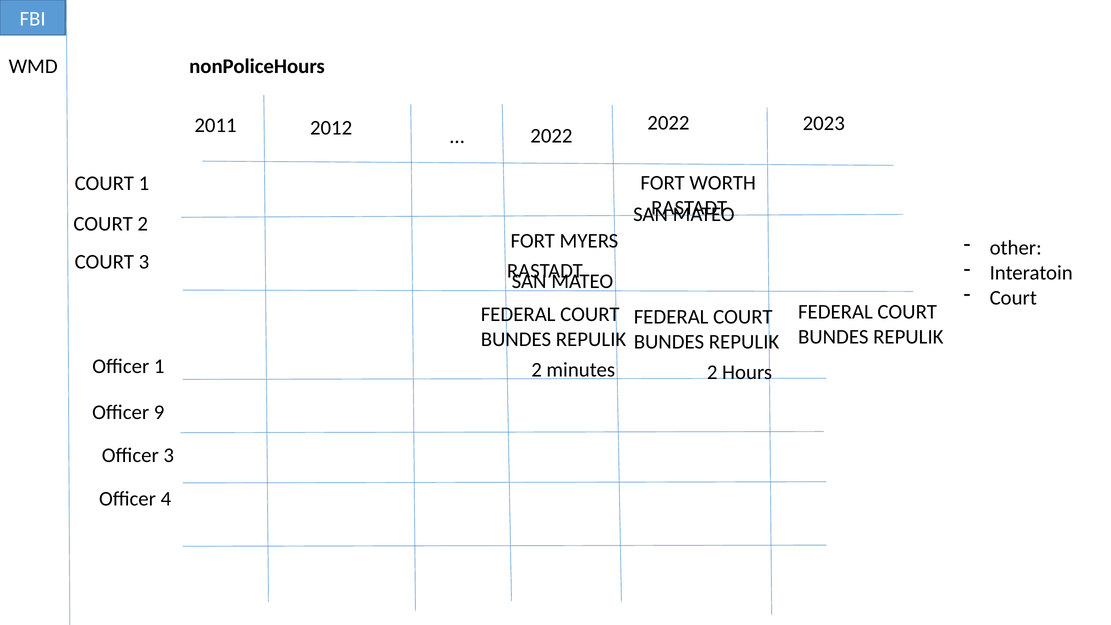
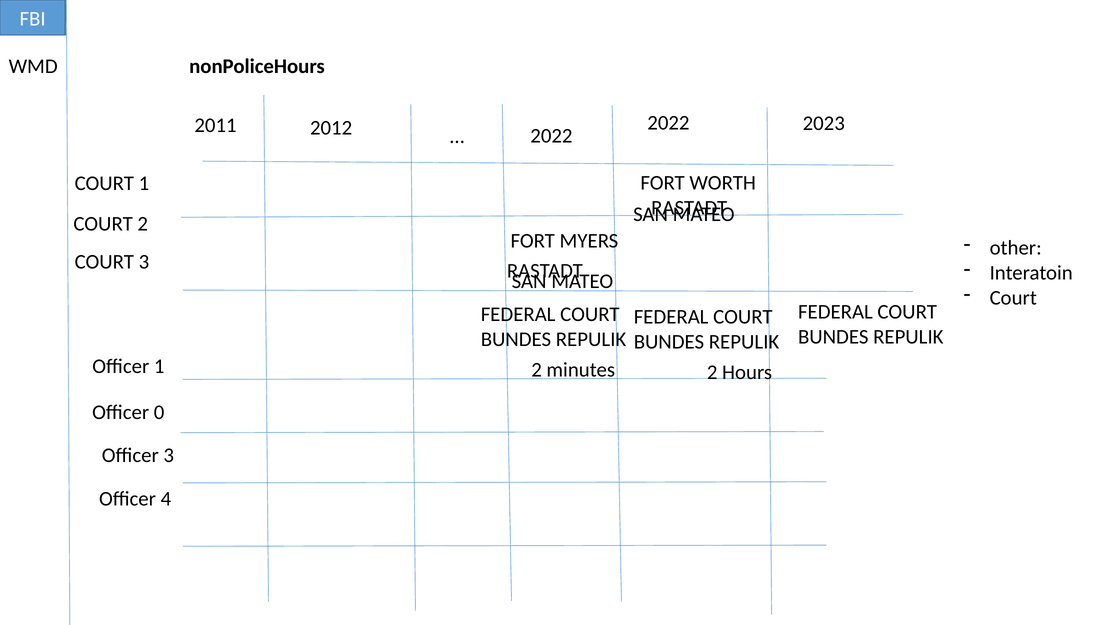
9: 9 -> 0
